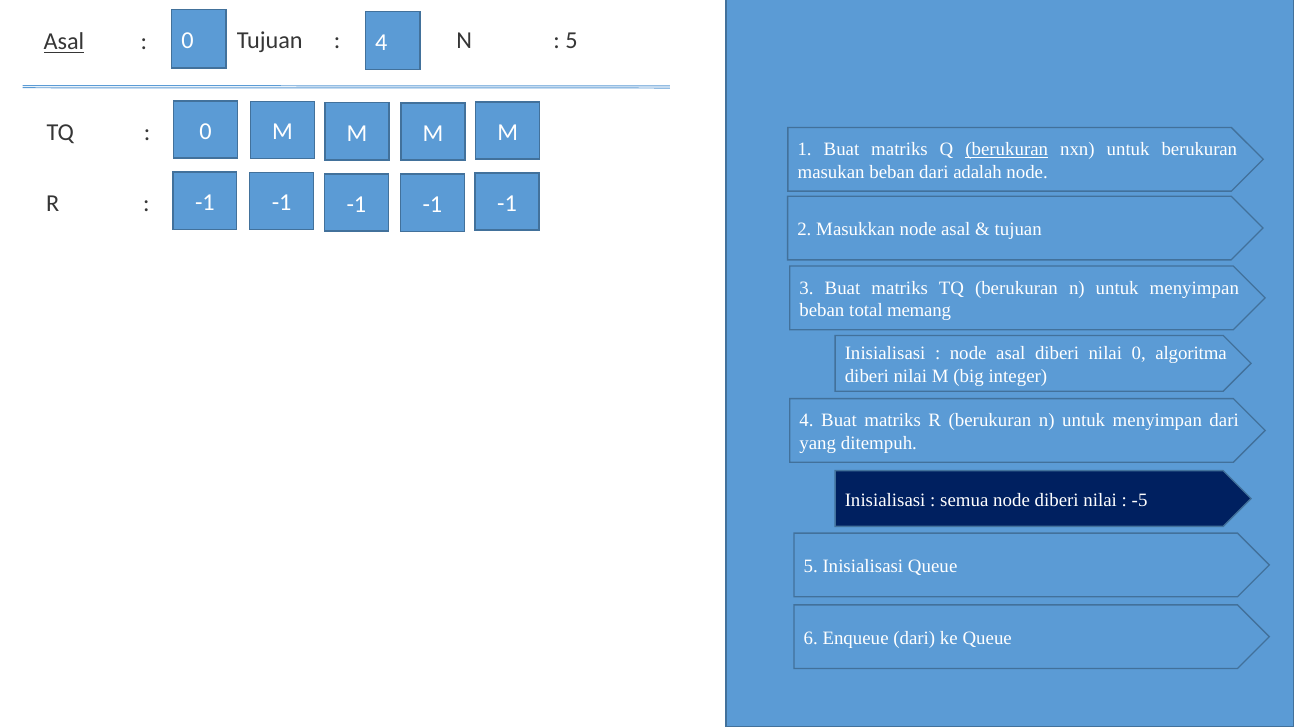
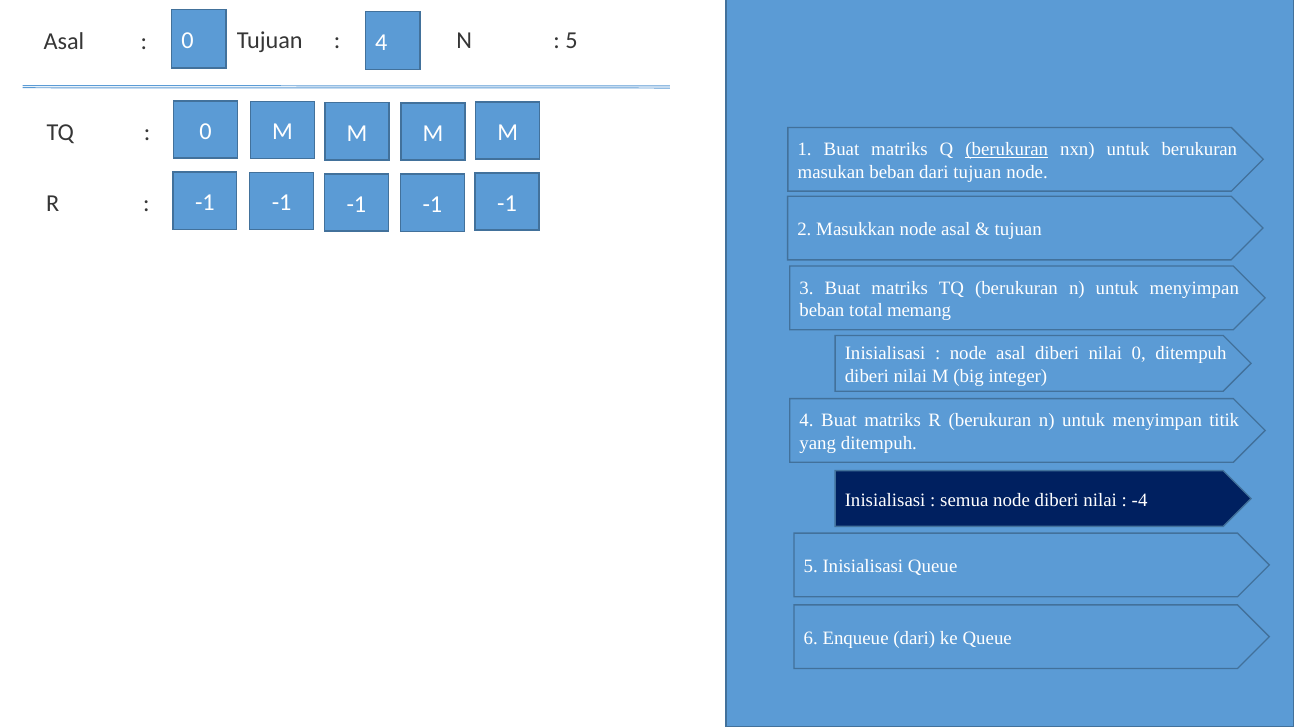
Asal at (64, 42) underline: present -> none
dari adalah: adalah -> tujuan
0 algoritma: algoritma -> ditempuh
menyimpan dari: dari -> titik
-5: -5 -> -4
